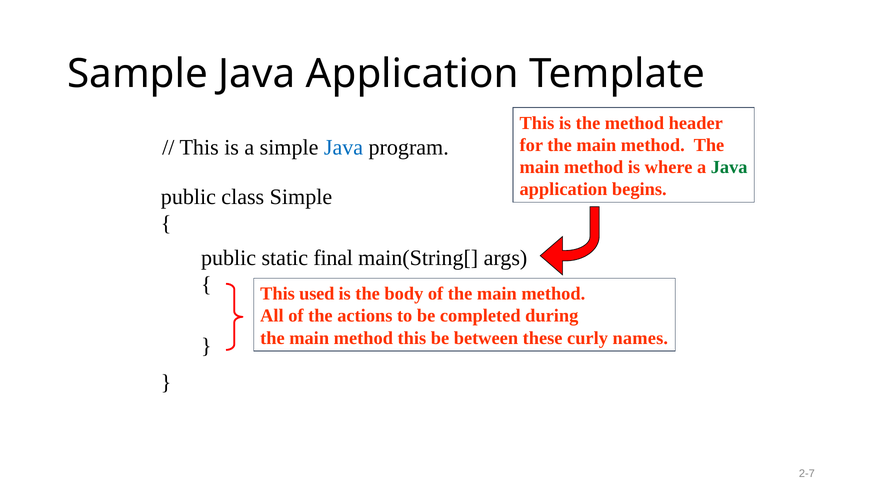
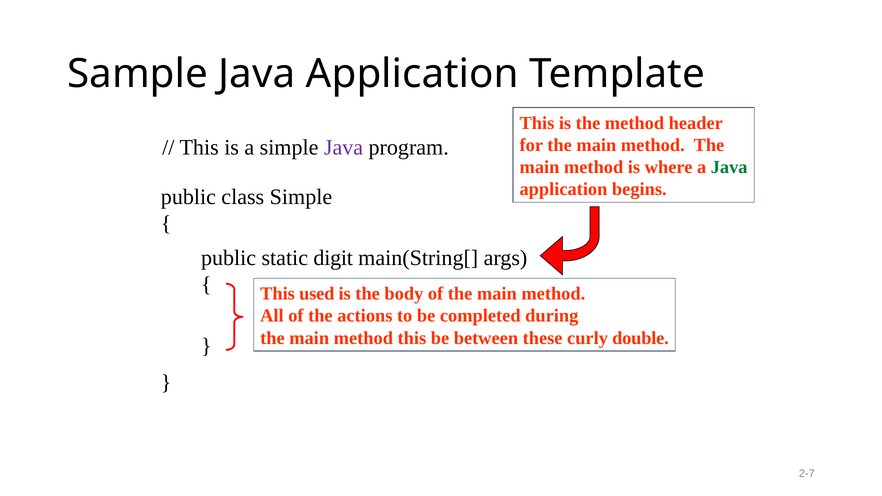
Java at (344, 148) colour: blue -> purple
final: final -> digit
names: names -> double
